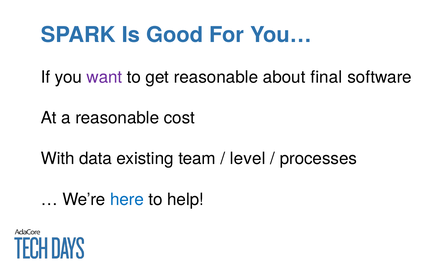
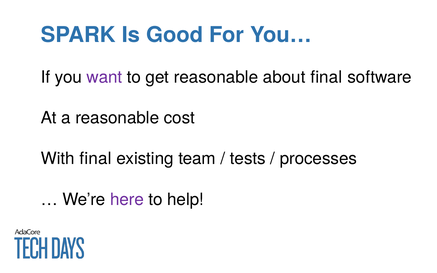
With data: data -> final
level: level -> tests
here colour: blue -> purple
